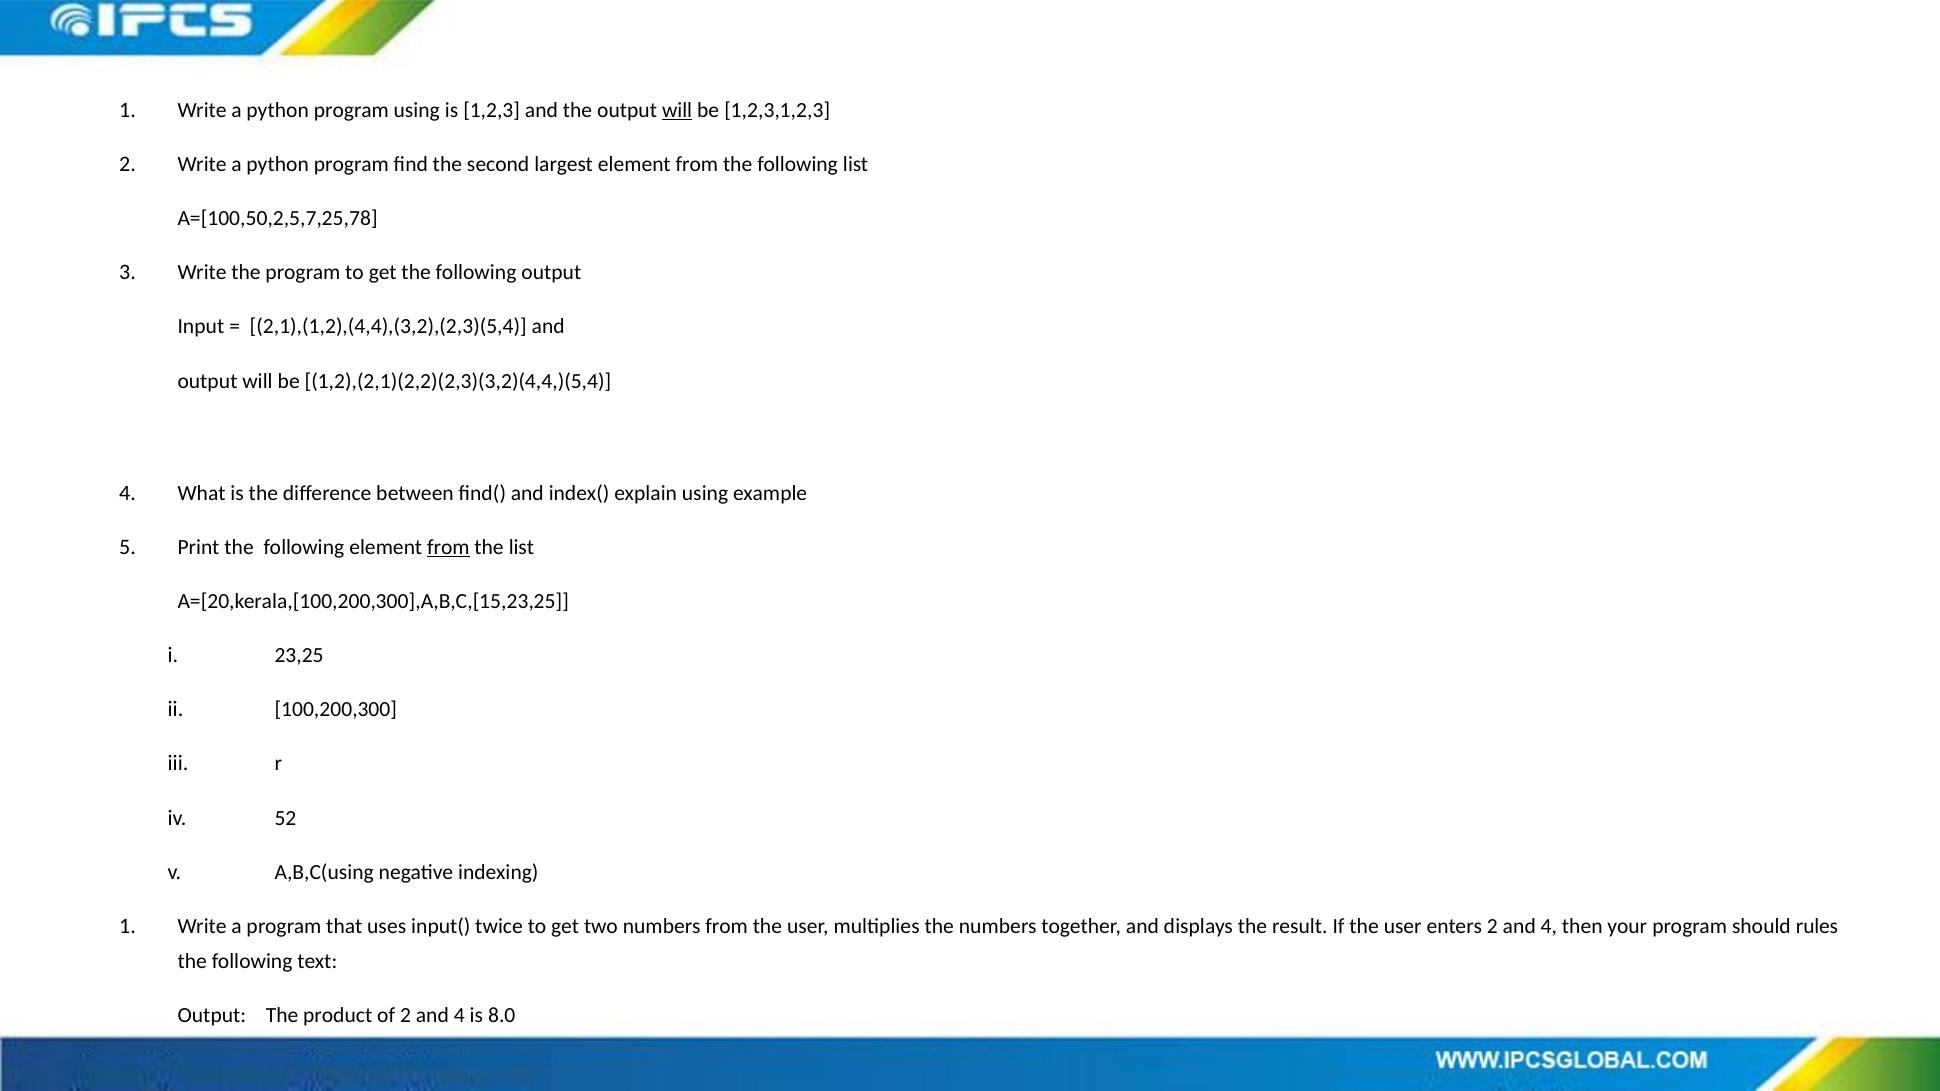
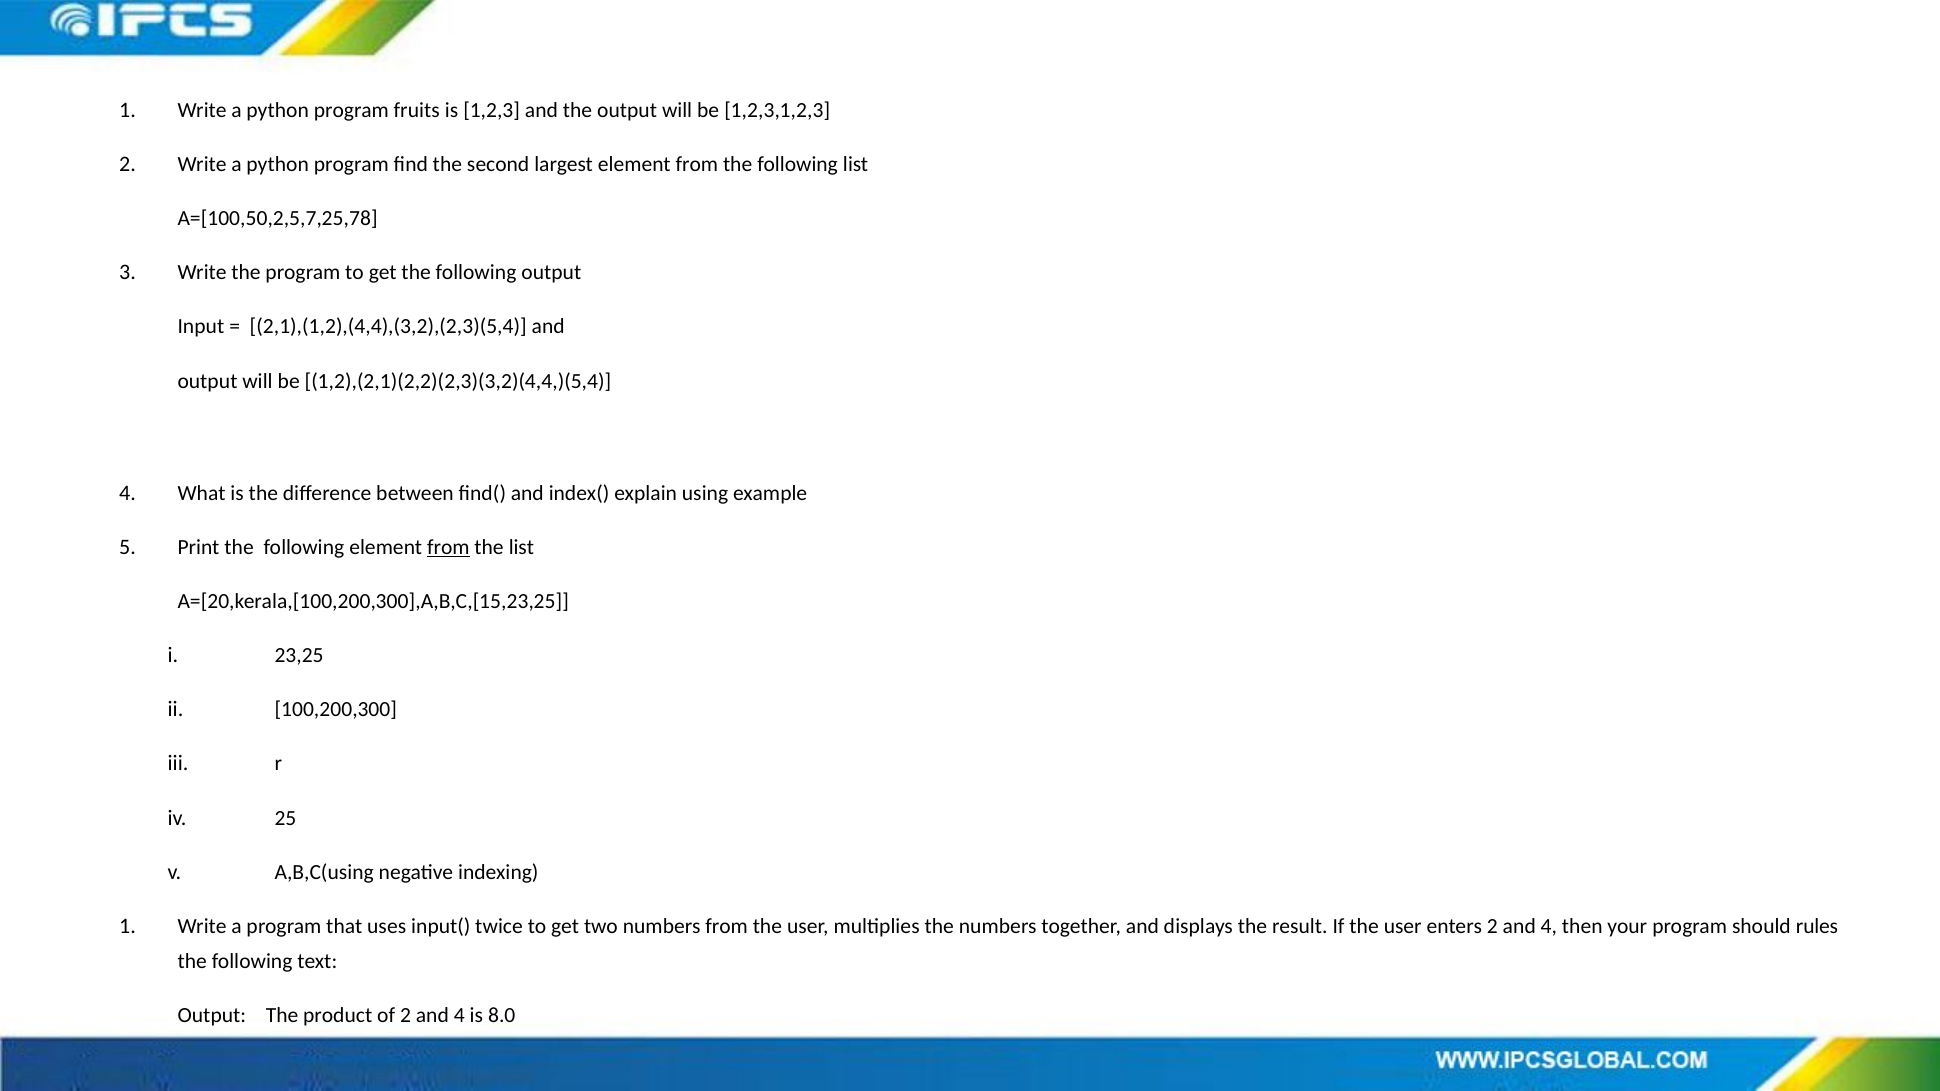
program using: using -> fruits
will at (677, 110) underline: present -> none
52: 52 -> 25
